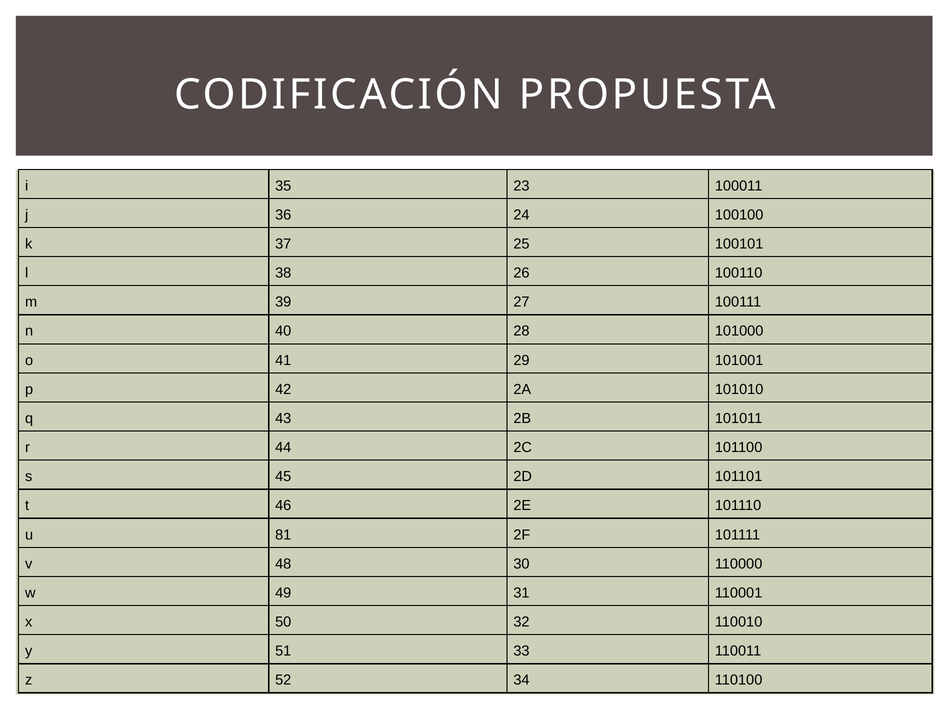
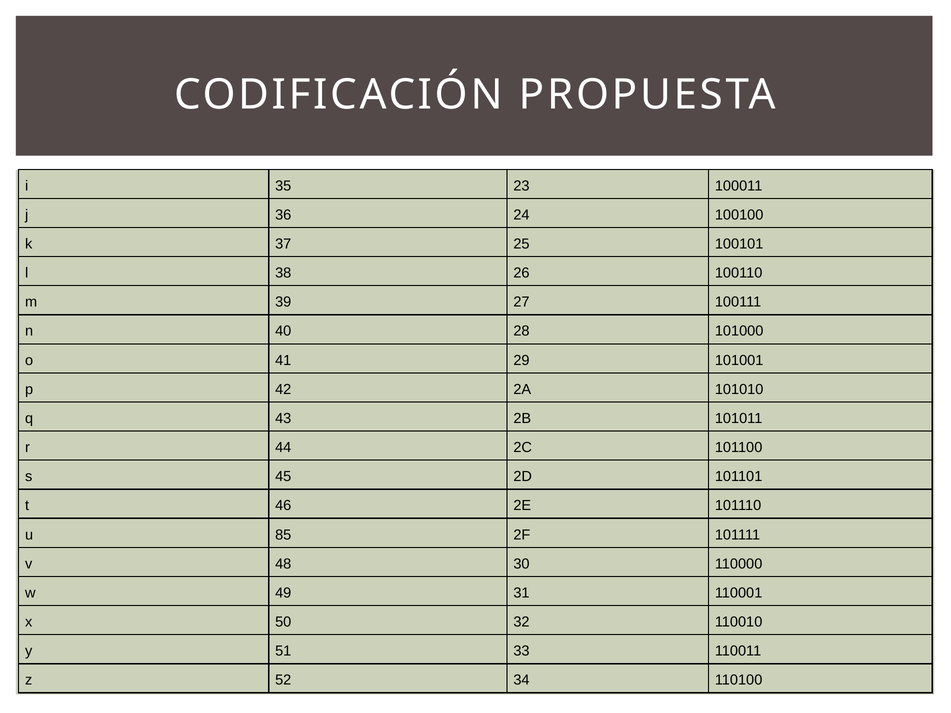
81: 81 -> 85
